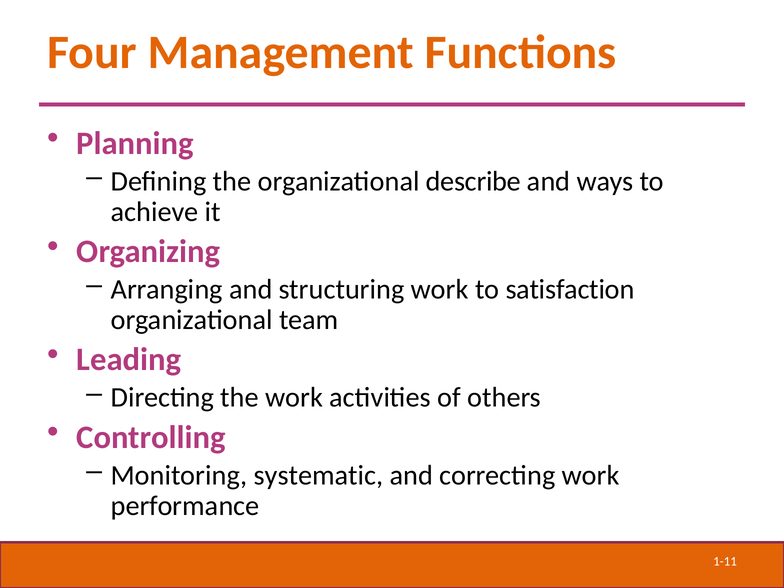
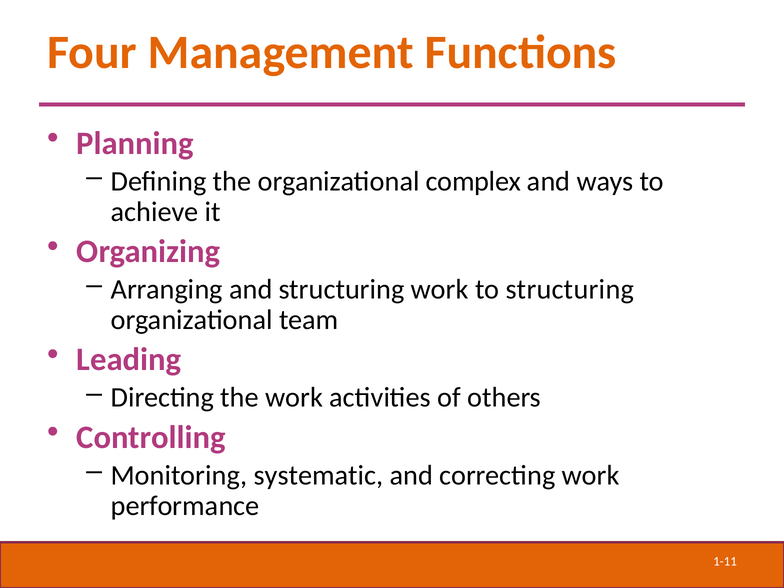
describe: describe -> complex
to satisfaction: satisfaction -> structuring
